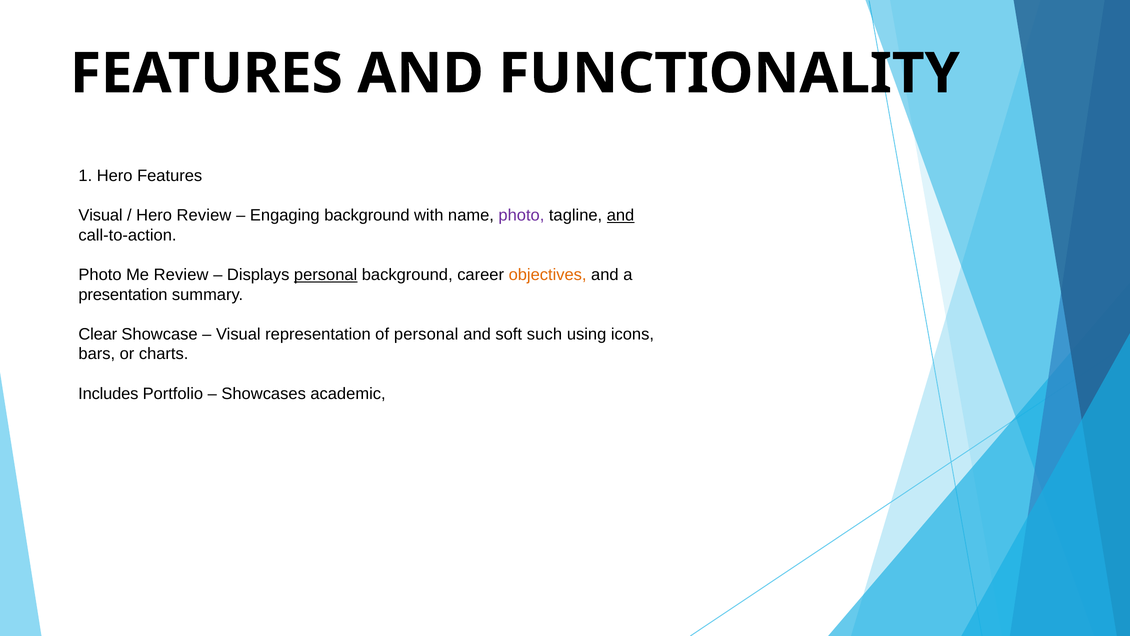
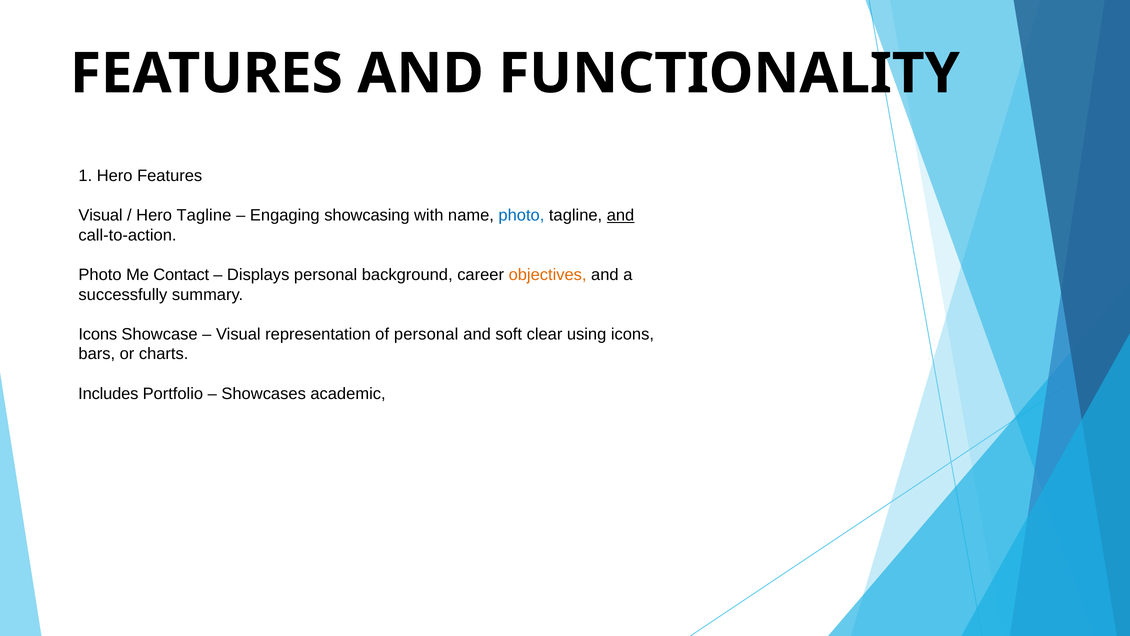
Hero Review: Review -> Tagline
Engaging background: background -> showcasing
photo at (521, 215) colour: purple -> blue
Me Review: Review -> Contact
personal at (326, 275) underline: present -> none
presentation: presentation -> successfully
Clear at (98, 334): Clear -> Icons
such: such -> clear
